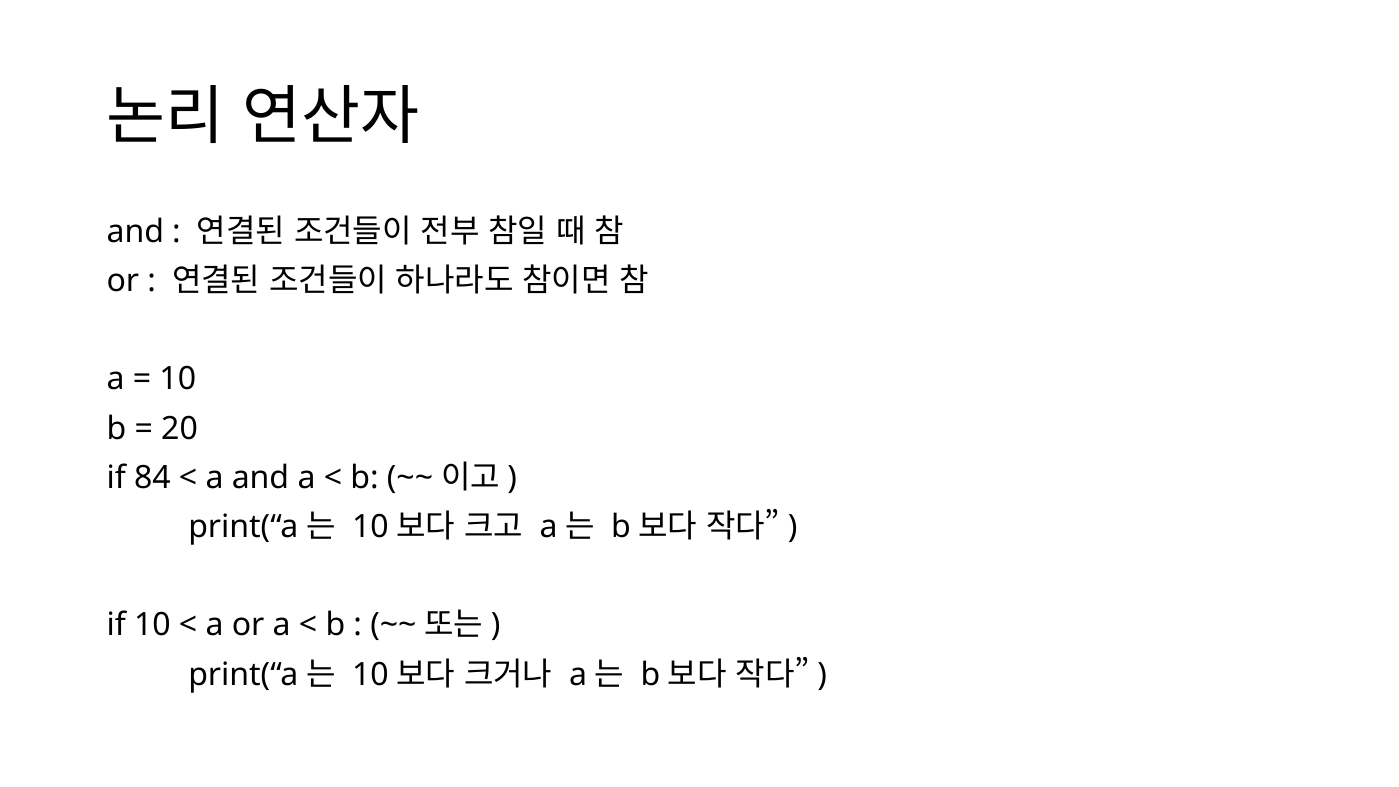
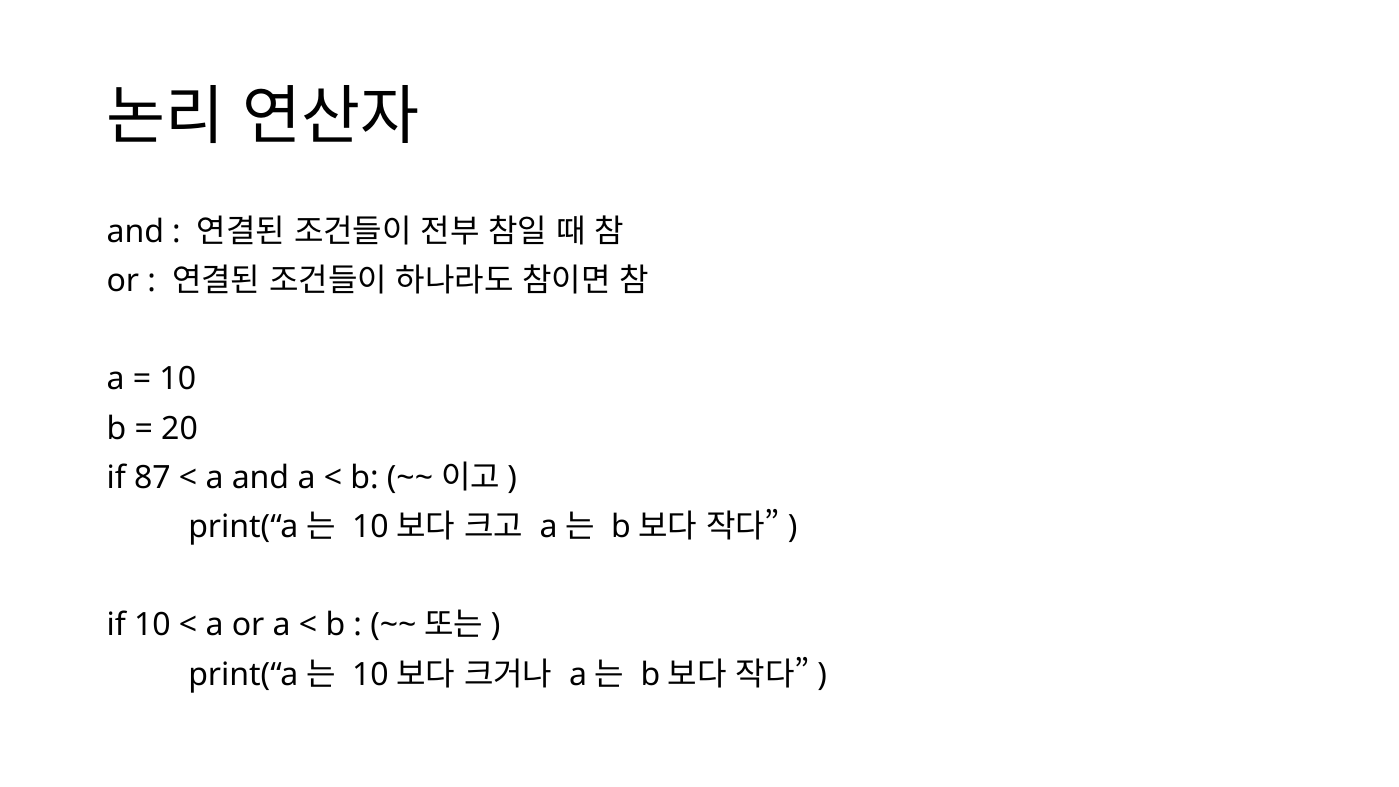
84: 84 -> 87
